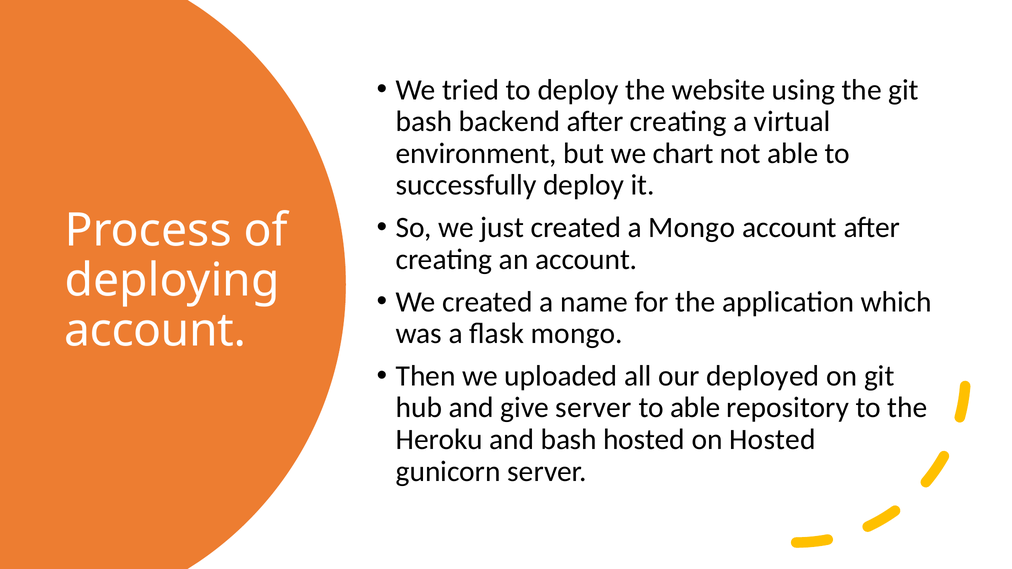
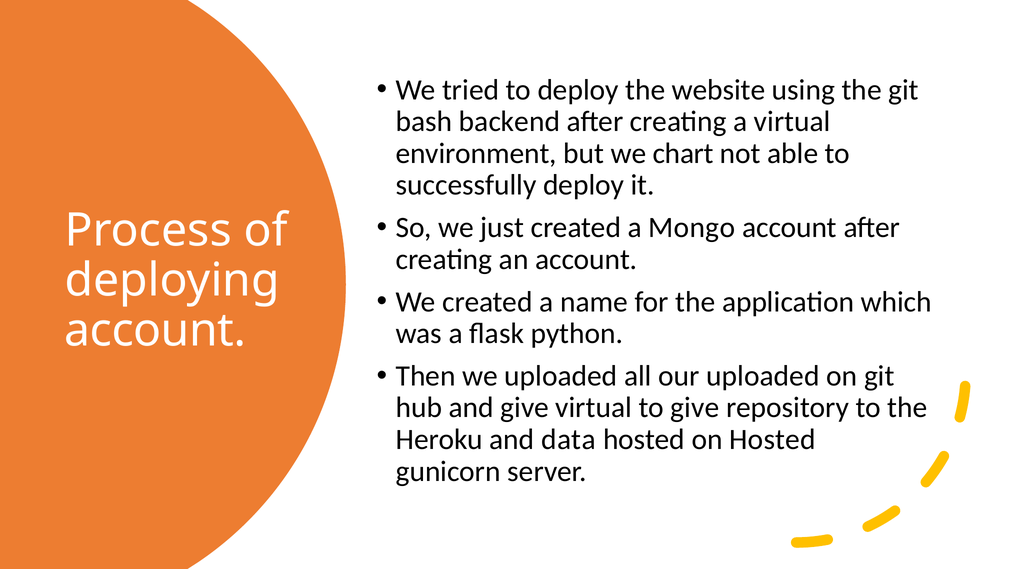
flask mongo: mongo -> python
our deployed: deployed -> uploaded
give server: server -> virtual
to able: able -> give
and bash: bash -> data
